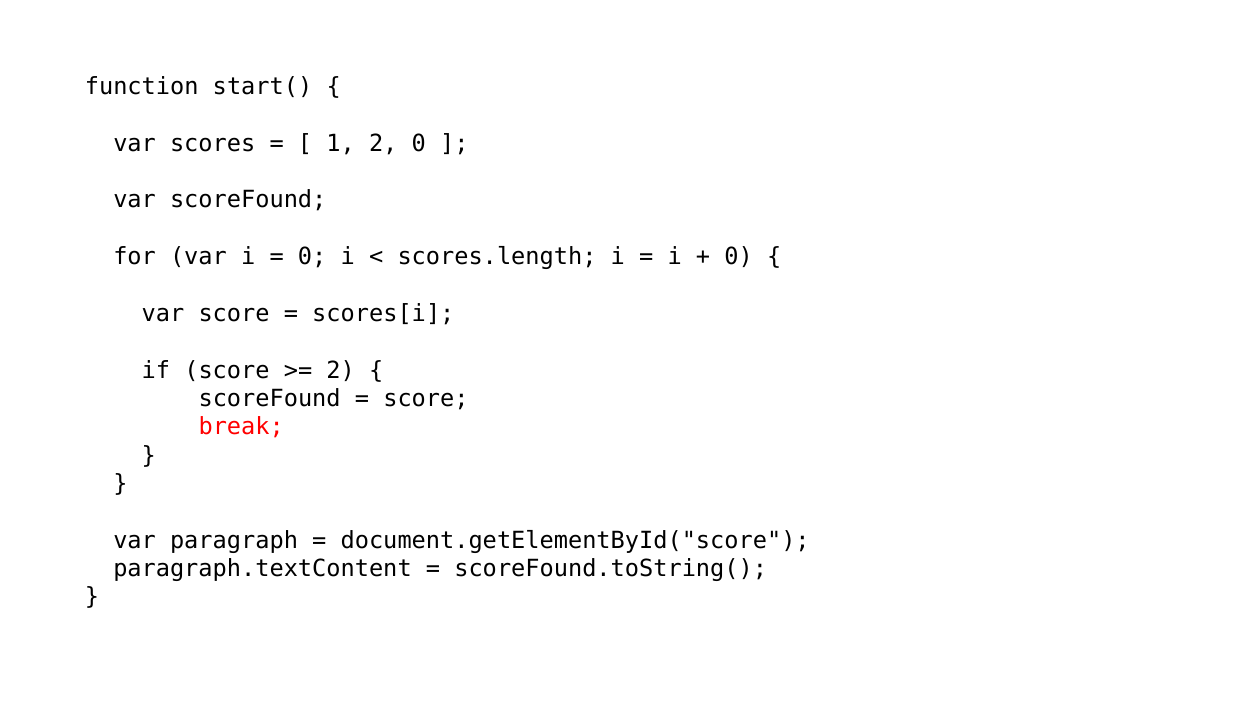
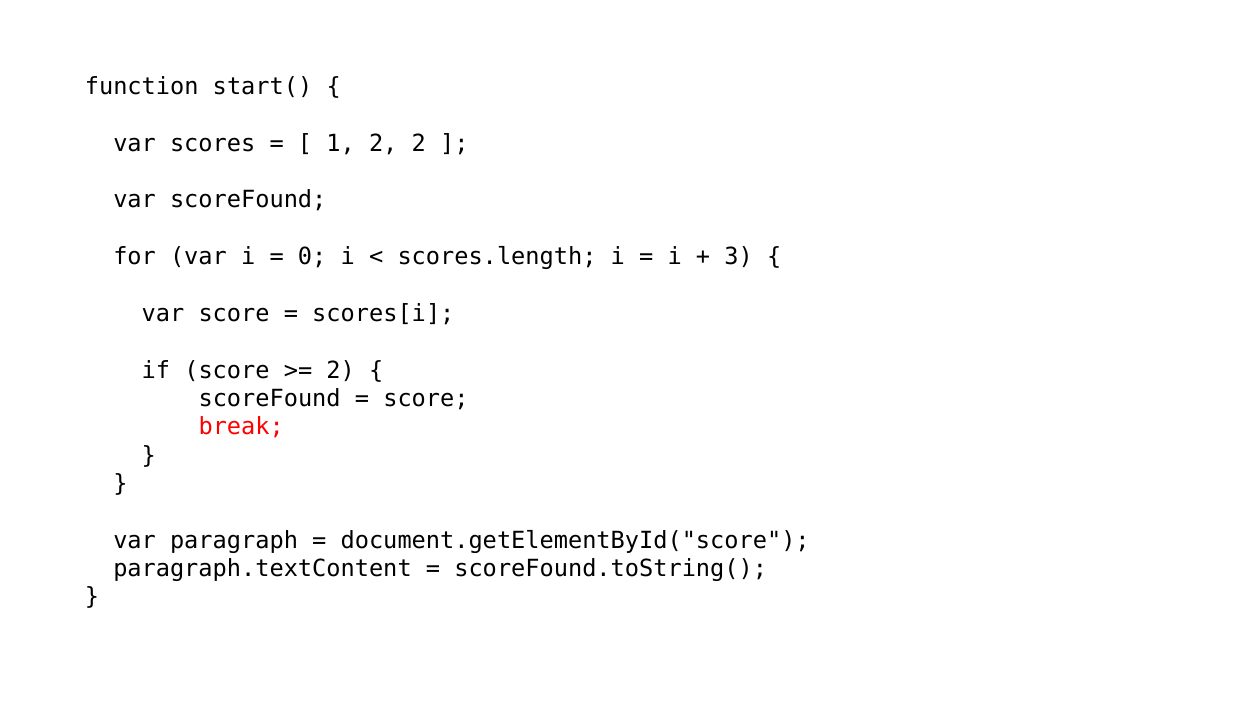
2 0: 0 -> 2
0 at (739, 257): 0 -> 3
